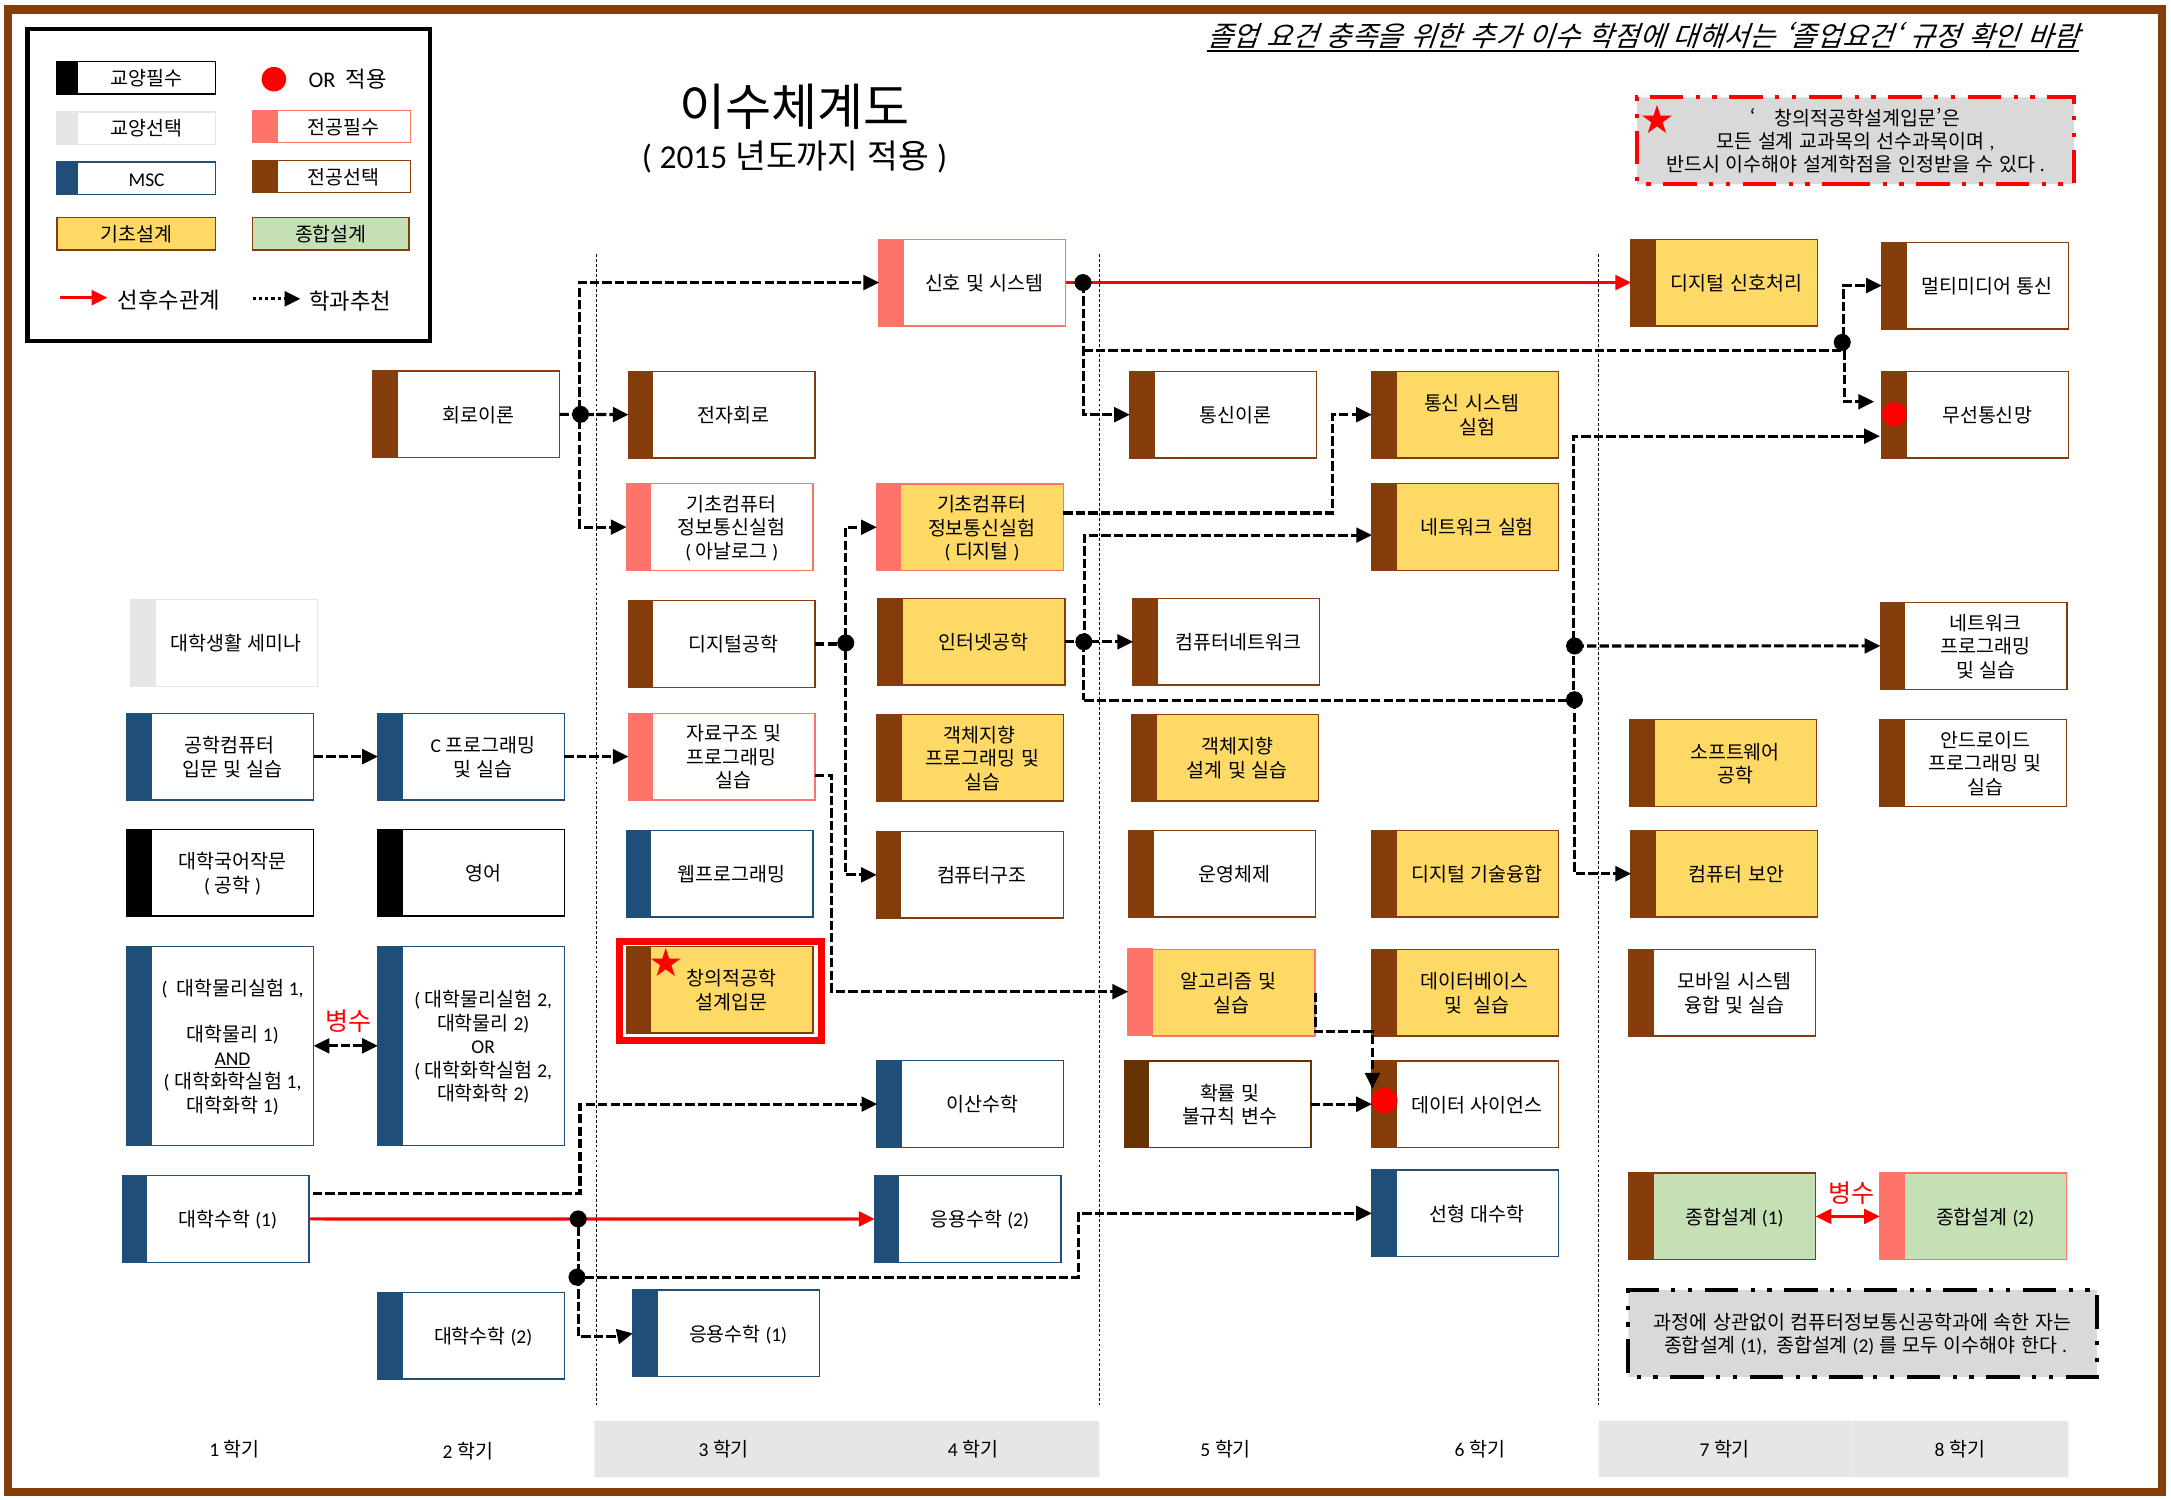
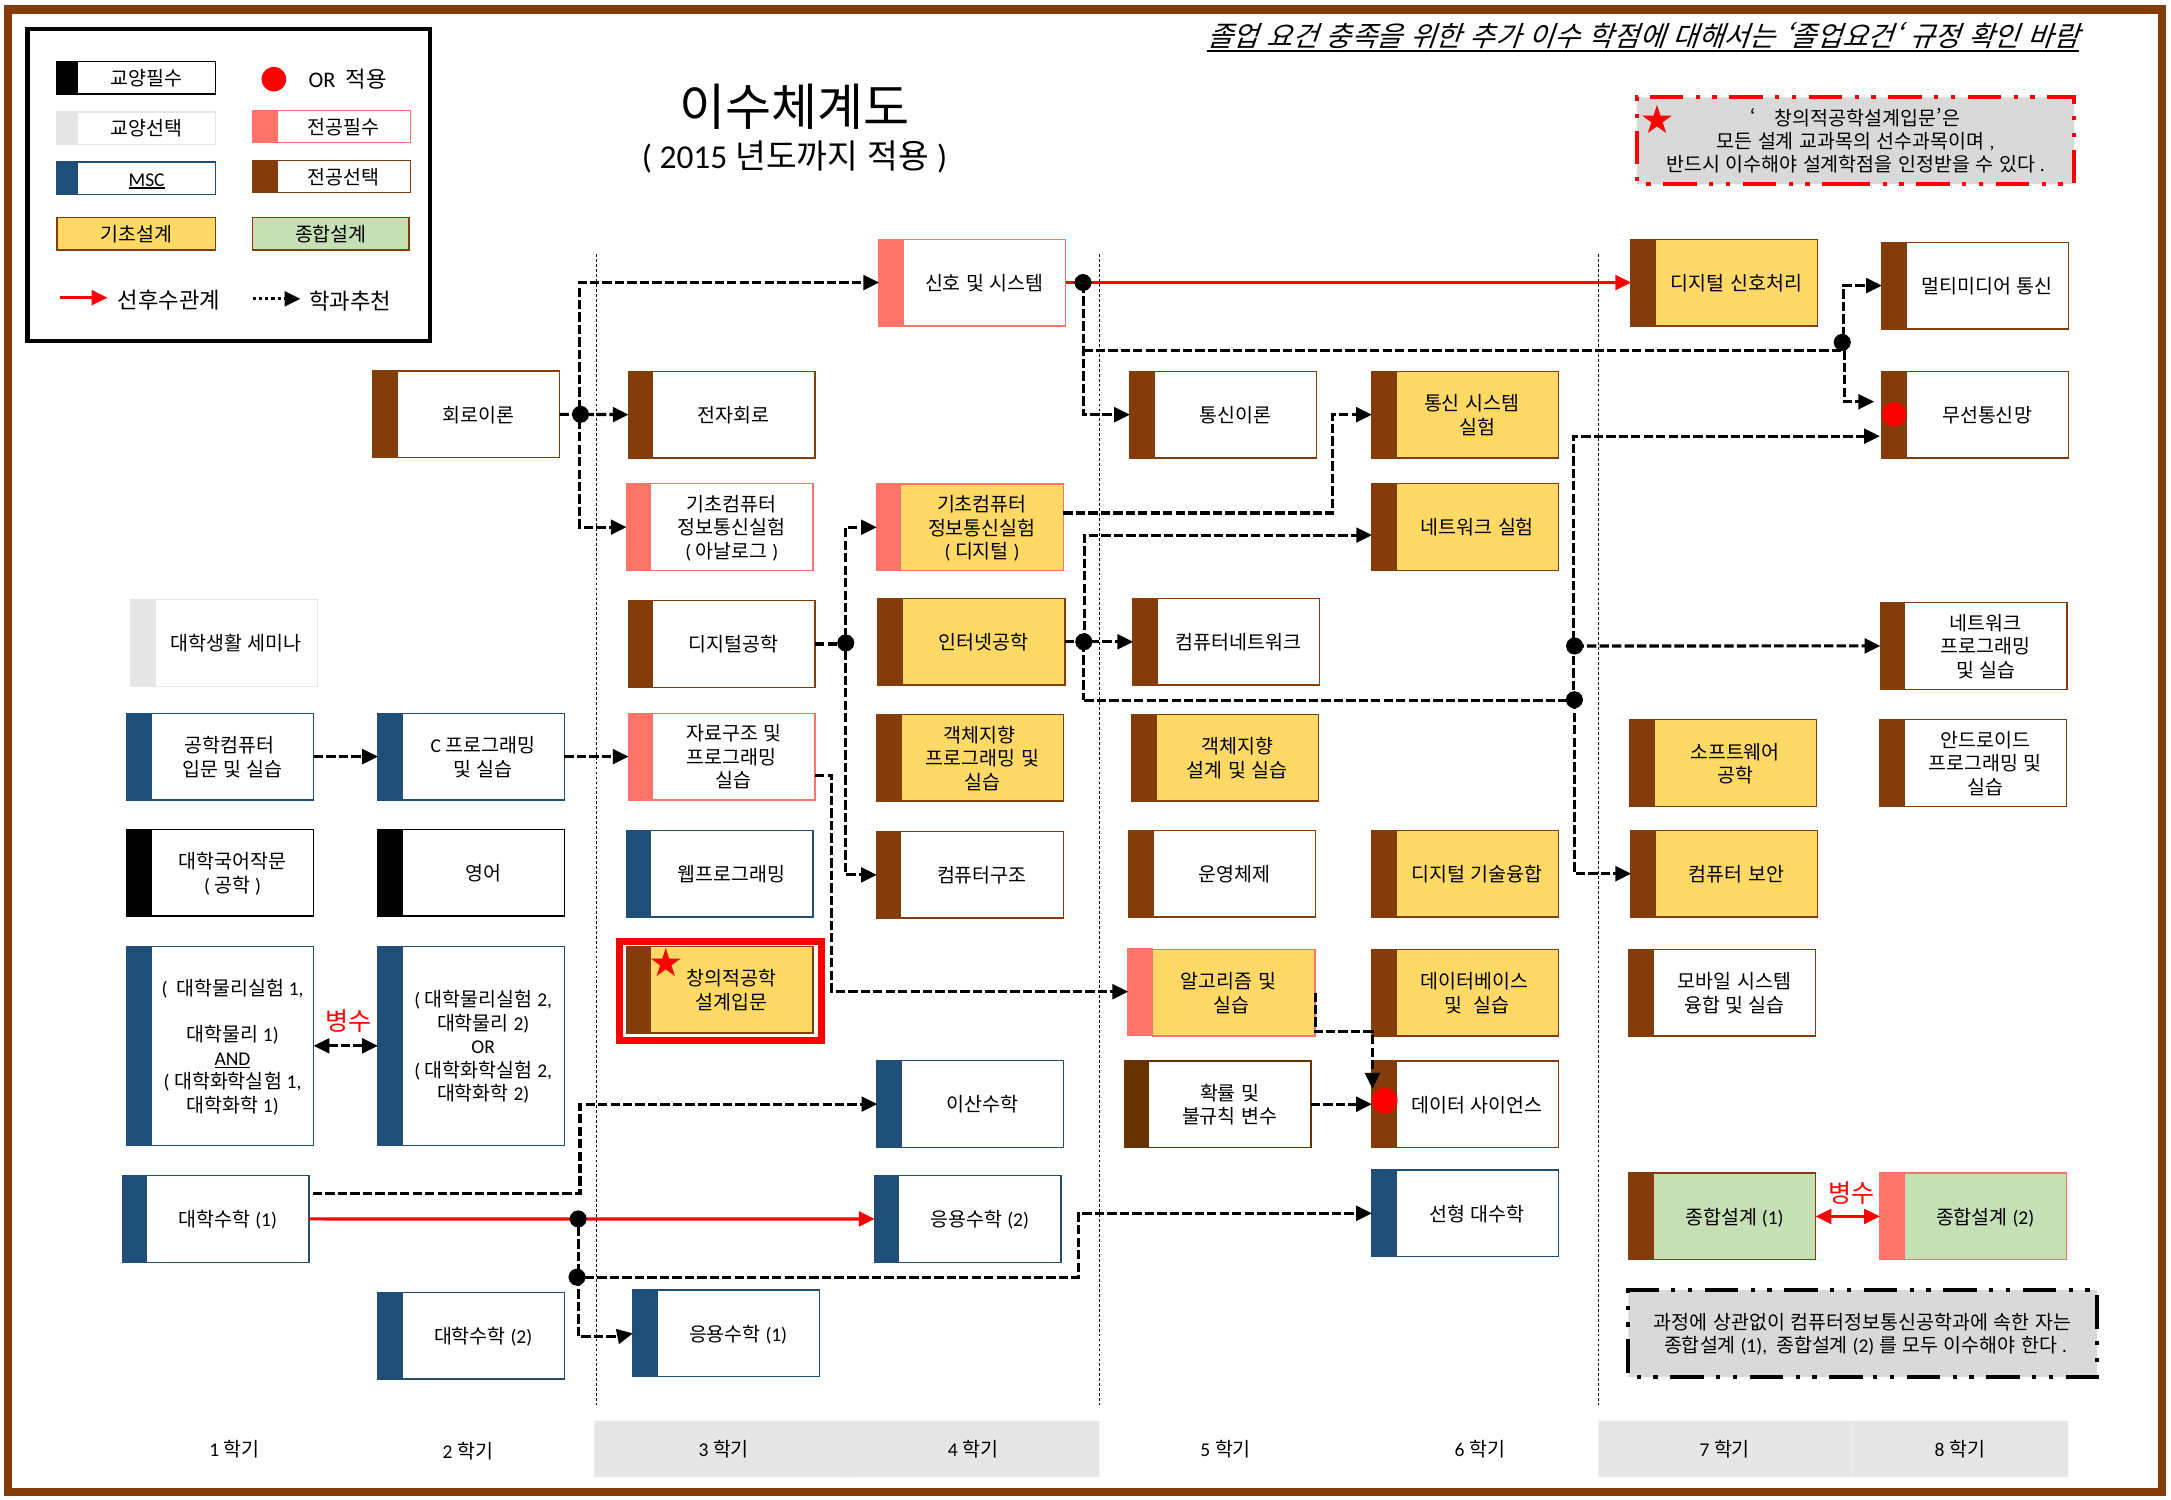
MSC underline: none -> present
